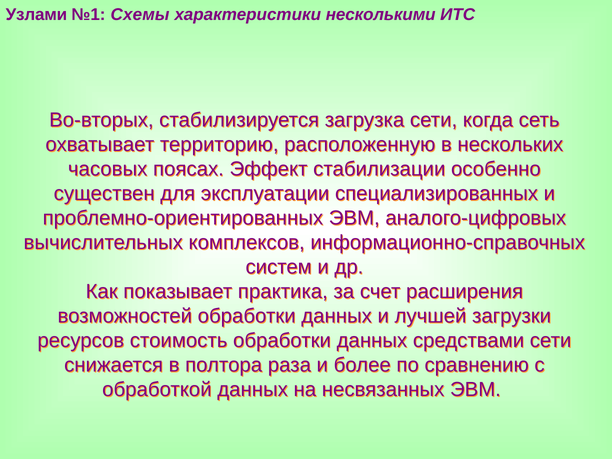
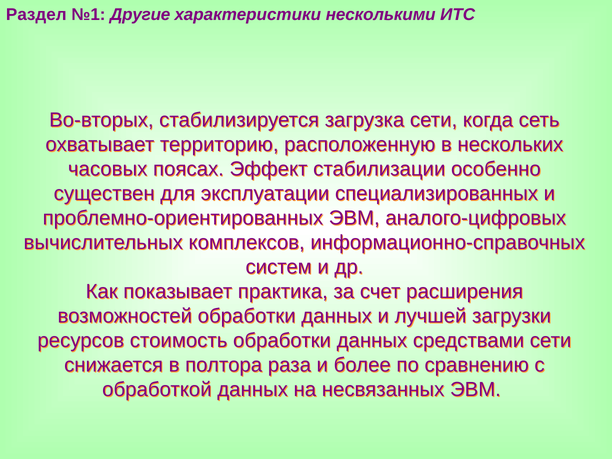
Узлами: Узлами -> Раздел
Схемы: Схемы -> Другие
